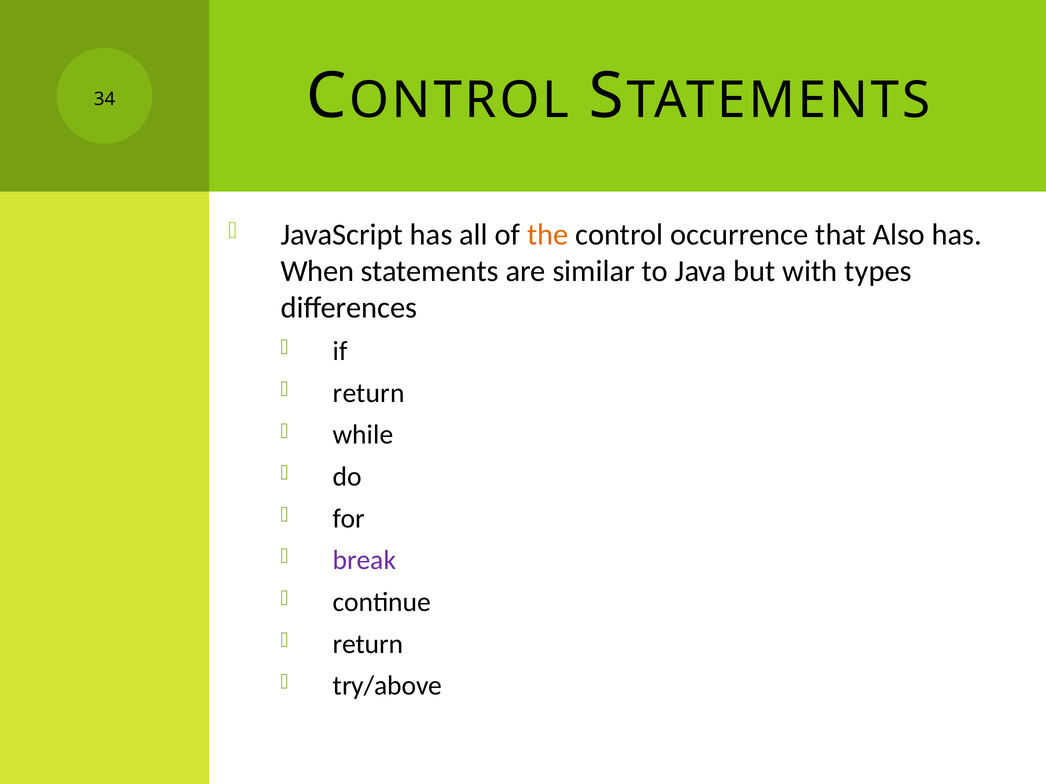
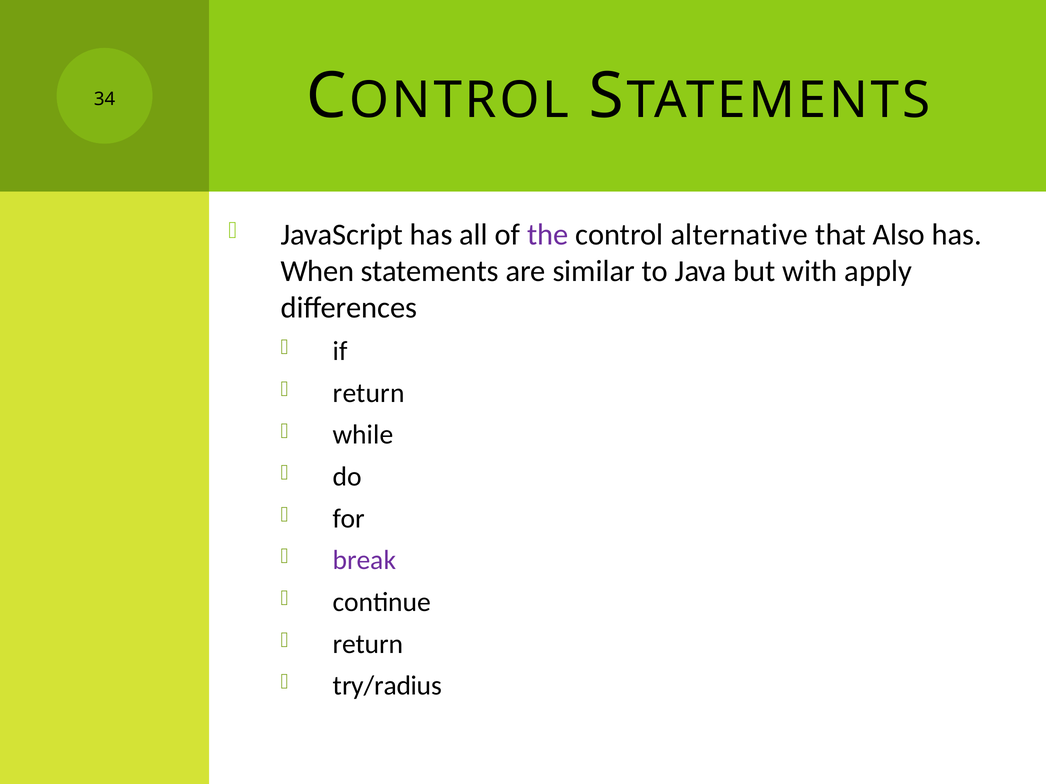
the colour: orange -> purple
occurrence: occurrence -> alternative
types: types -> apply
try/above: try/above -> try/radius
